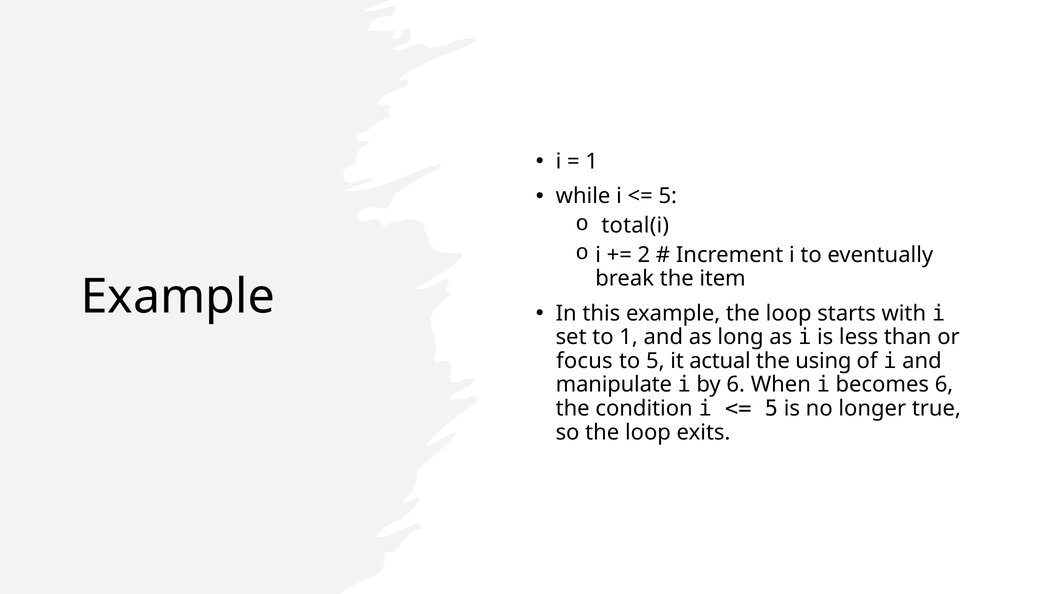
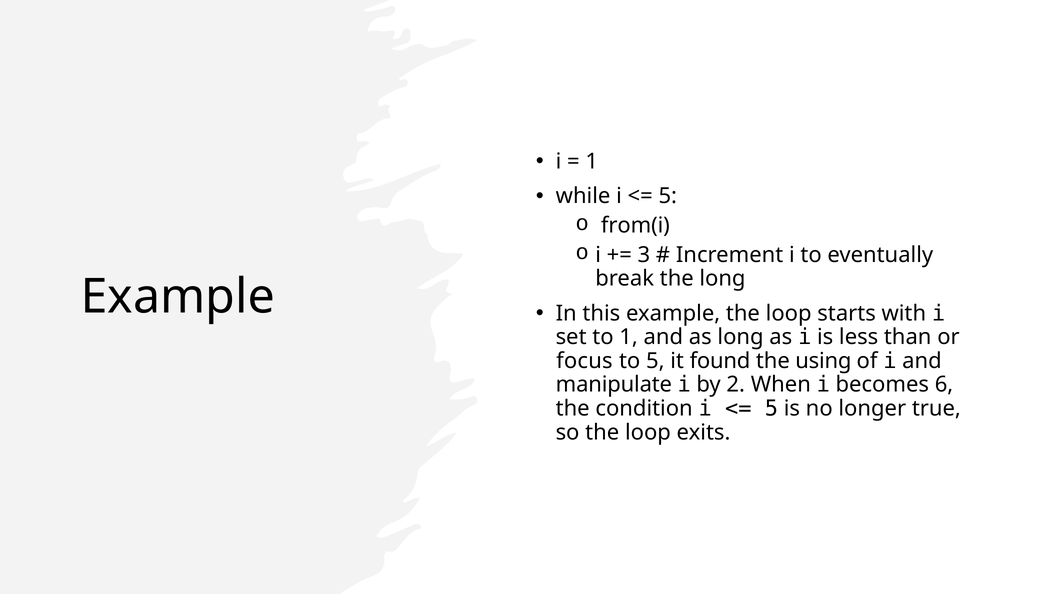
total(i: total(i -> from(i
2: 2 -> 3
the item: item -> long
actual: actual -> found
by 6: 6 -> 2
